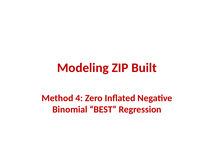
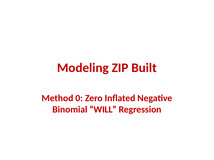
4: 4 -> 0
BEST: BEST -> WILL
